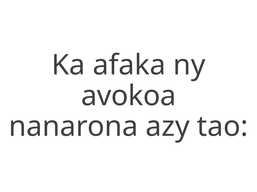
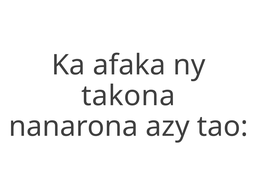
avokoa: avokoa -> takona
